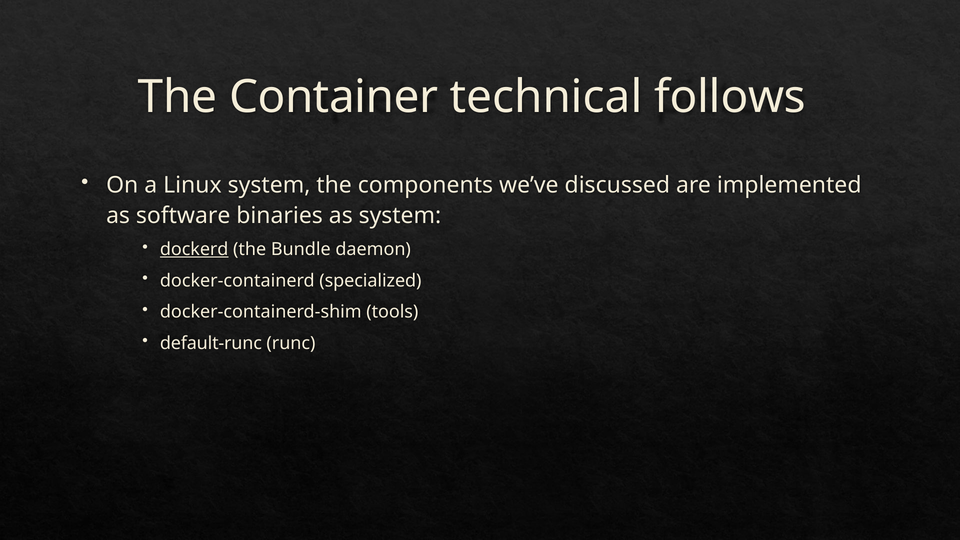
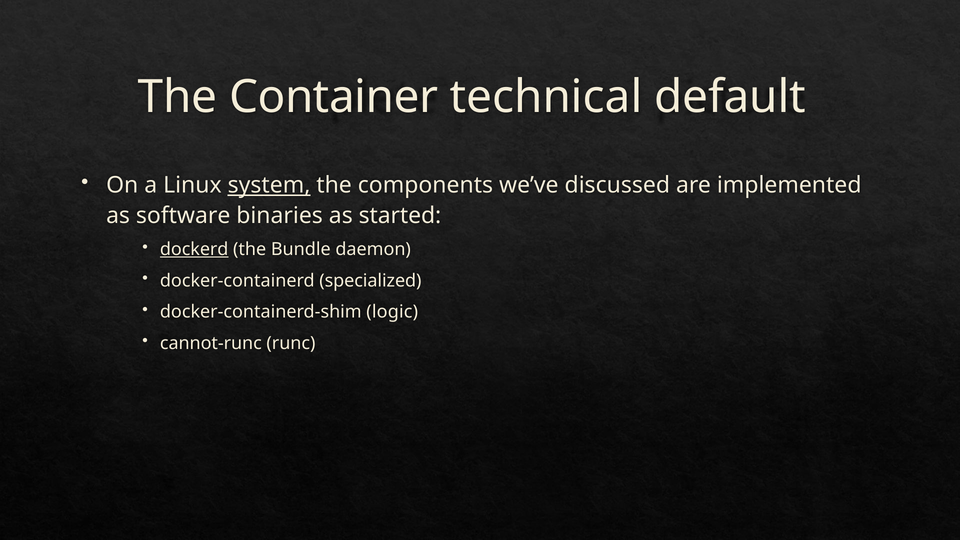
follows: follows -> default
system at (269, 185) underline: none -> present
as system: system -> started
tools: tools -> logic
default-runc: default-runc -> cannot-runc
